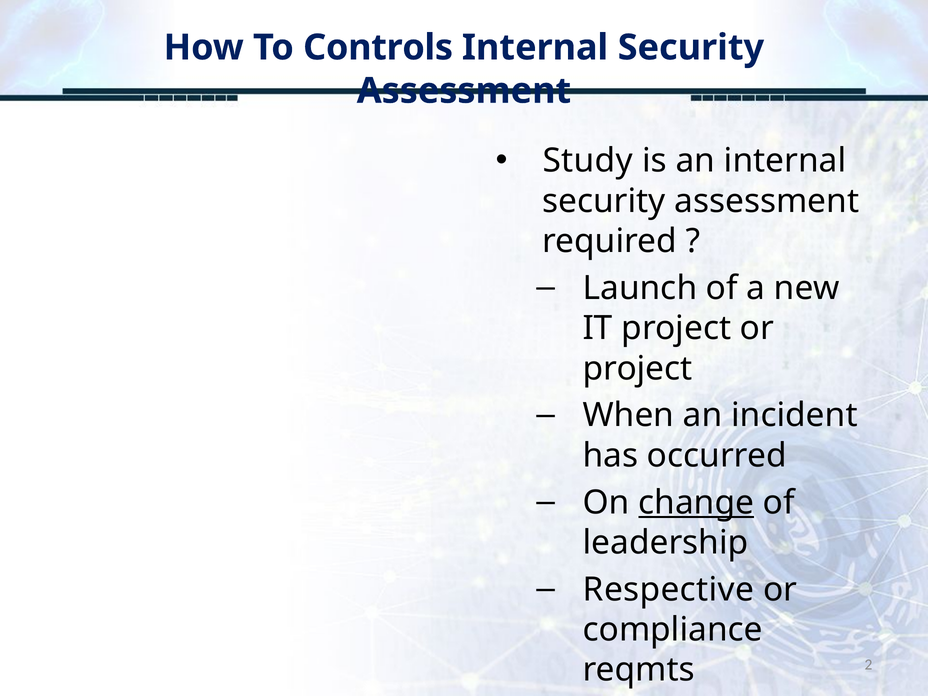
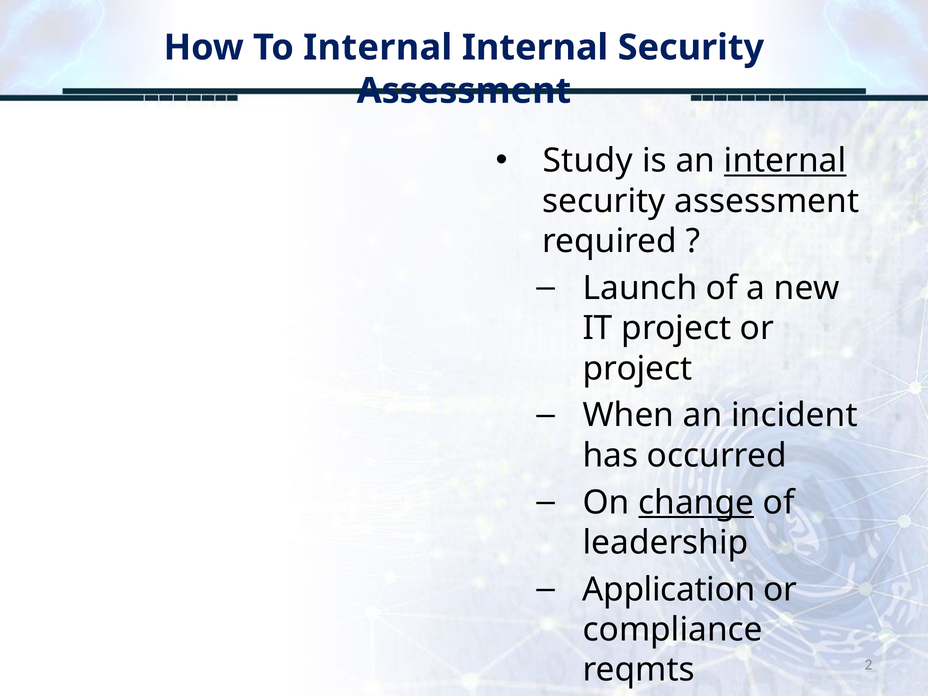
To Controls: Controls -> Internal
internal at (785, 161) underline: none -> present
Respective: Respective -> Application
